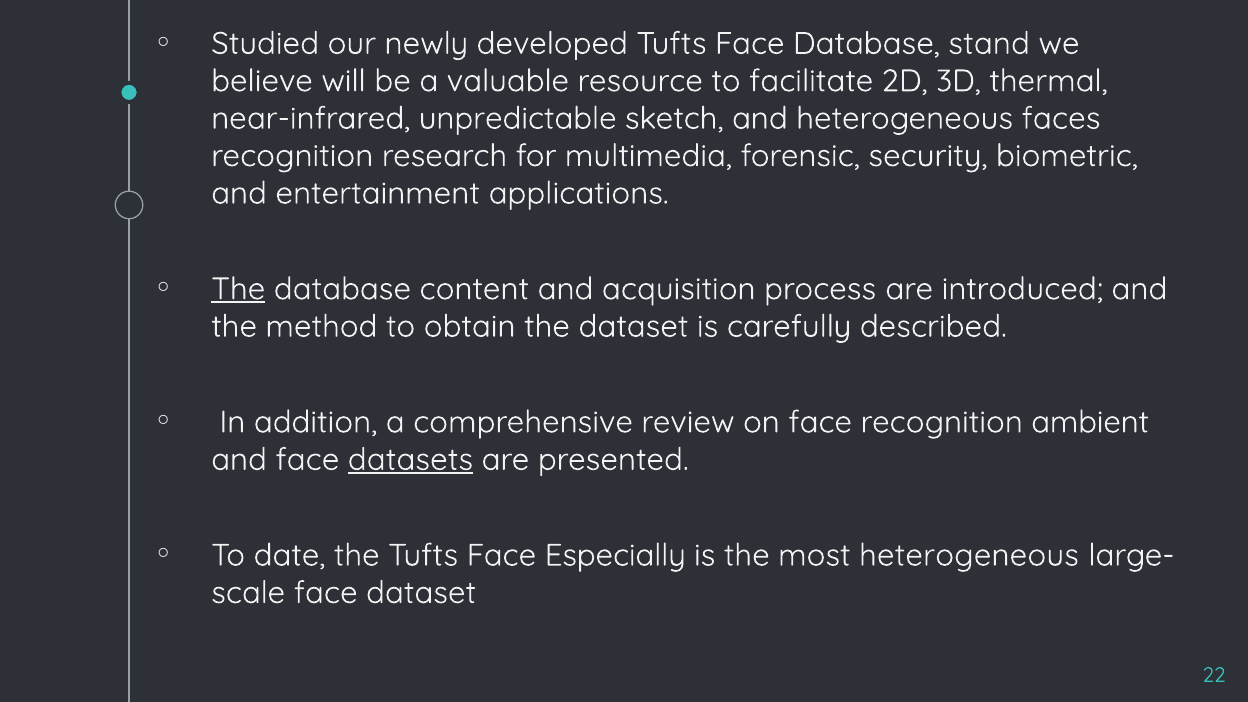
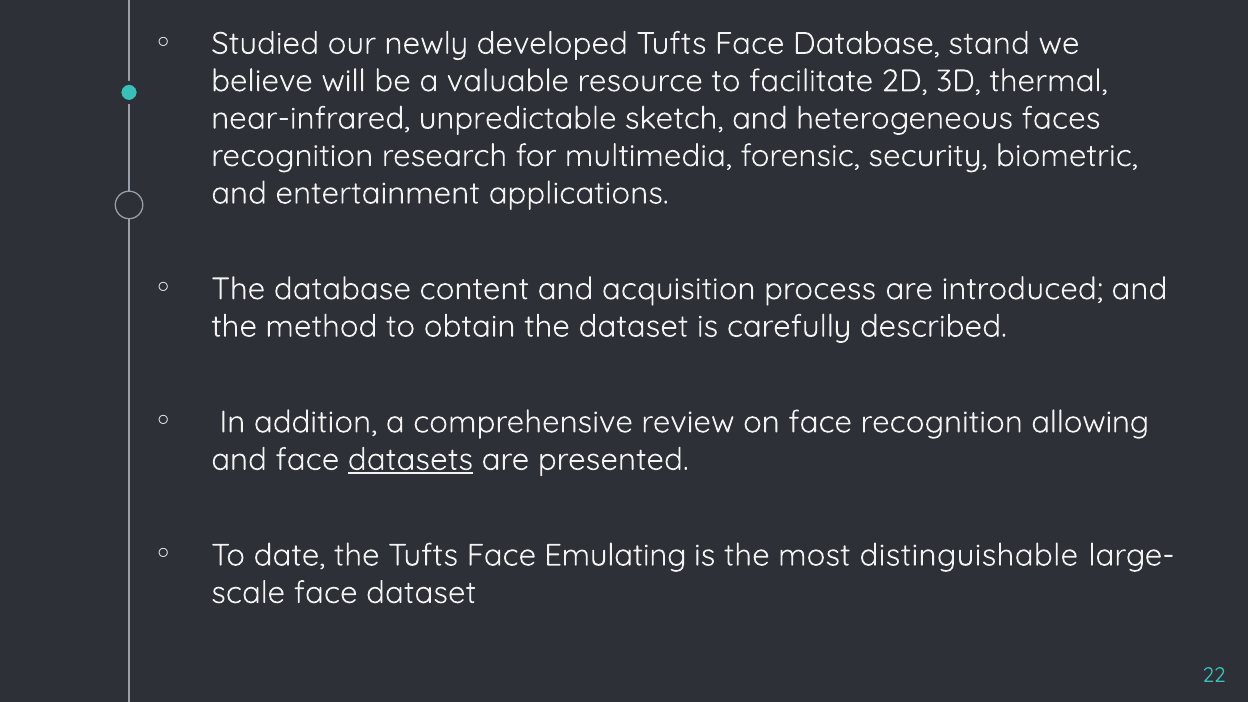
The at (238, 289) underline: present -> none
ambient: ambient -> allowing
Especially: Especially -> Emulating
most heterogeneous: heterogeneous -> distinguishable
